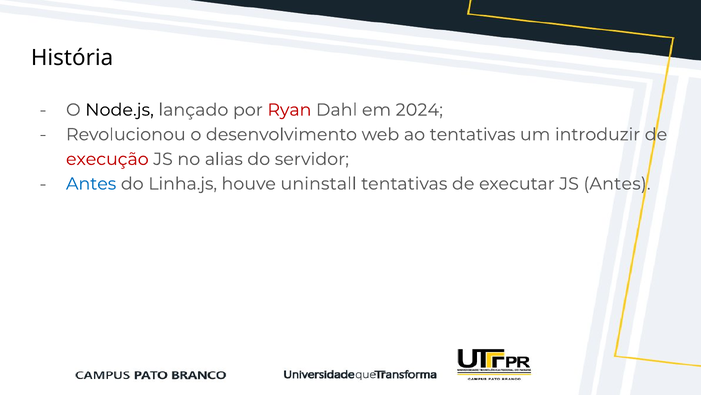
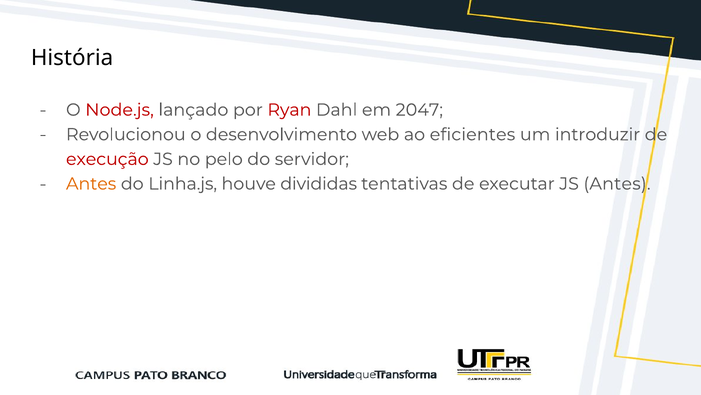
Node.js colour: black -> red
2024: 2024 -> 2047
ao tentativas: tentativas -> eficientes
alias: alias -> pelo
Antes at (91, 183) colour: blue -> orange
uninstall: uninstall -> divididas
